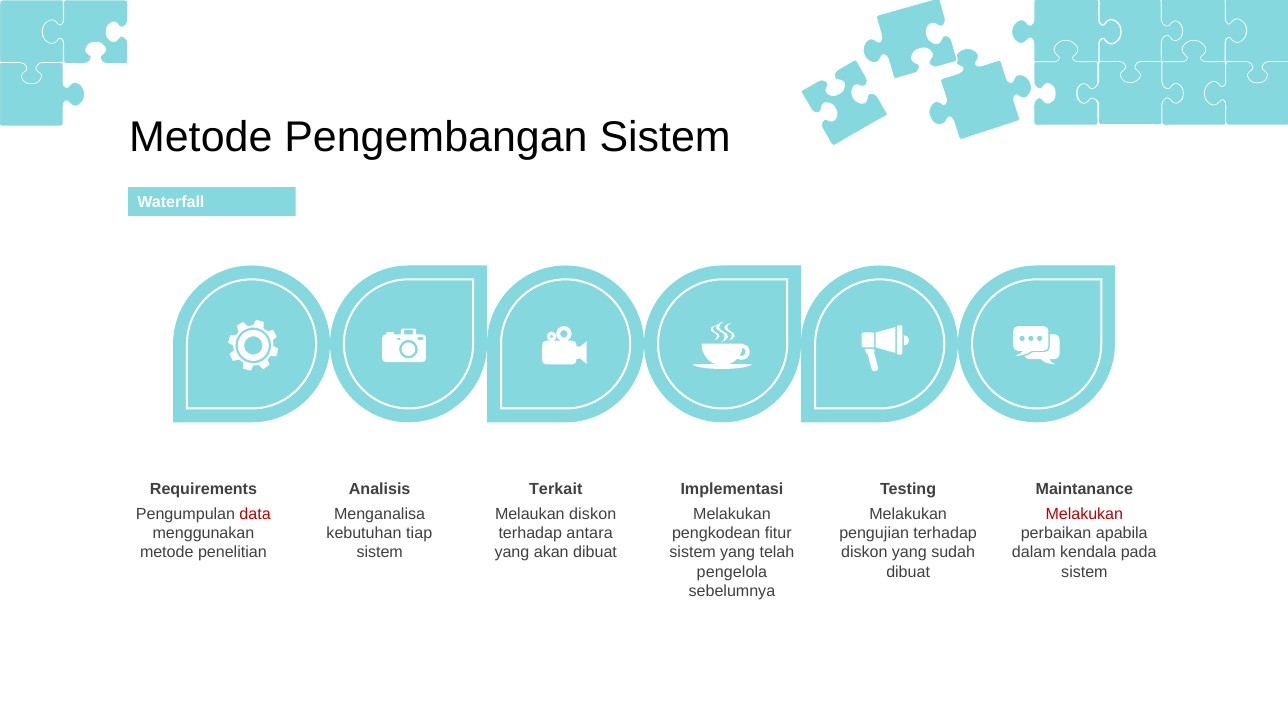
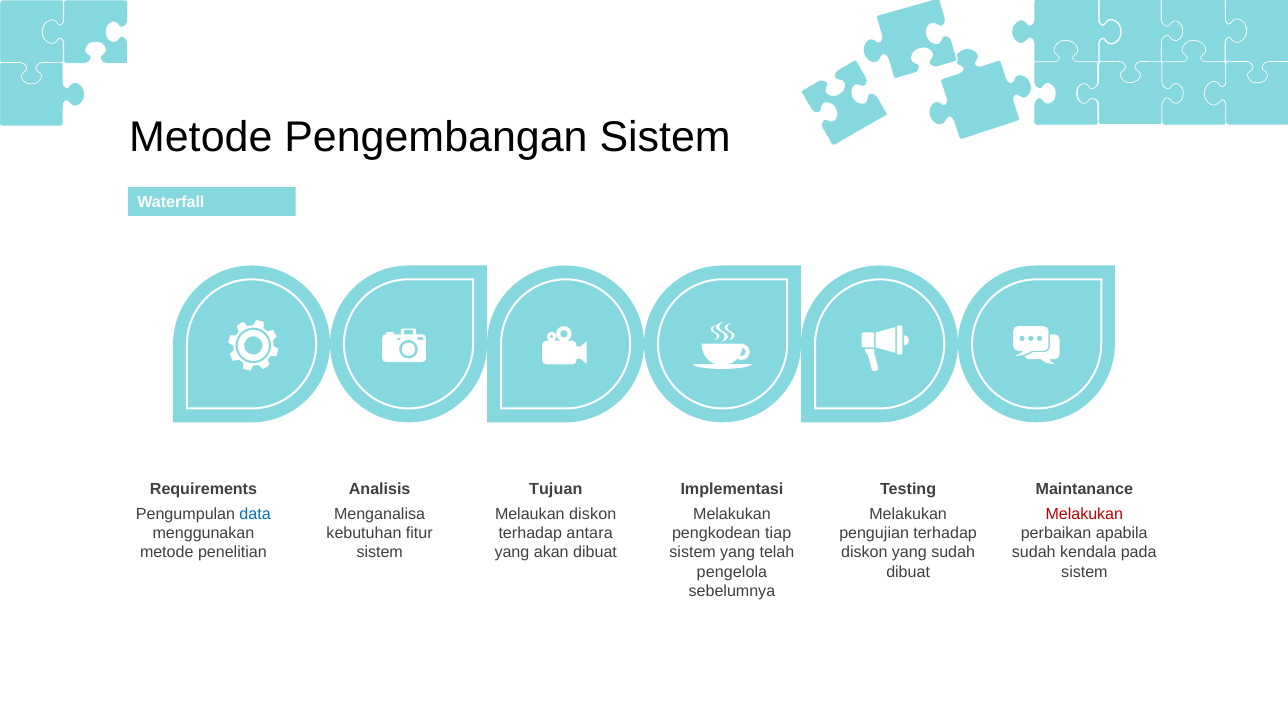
Terkait: Terkait -> Tujuan
data colour: red -> blue
tiap: tiap -> fitur
fitur: fitur -> tiap
dalam at (1034, 553): dalam -> sudah
